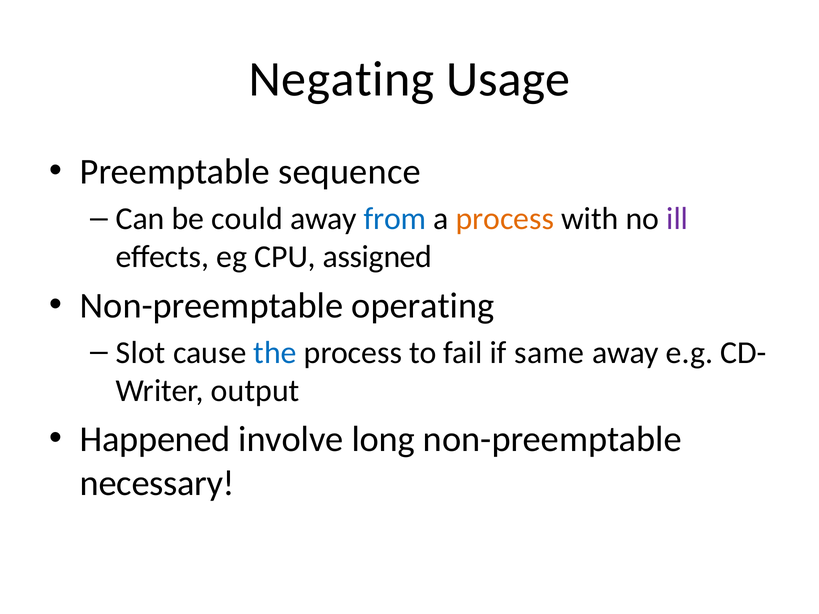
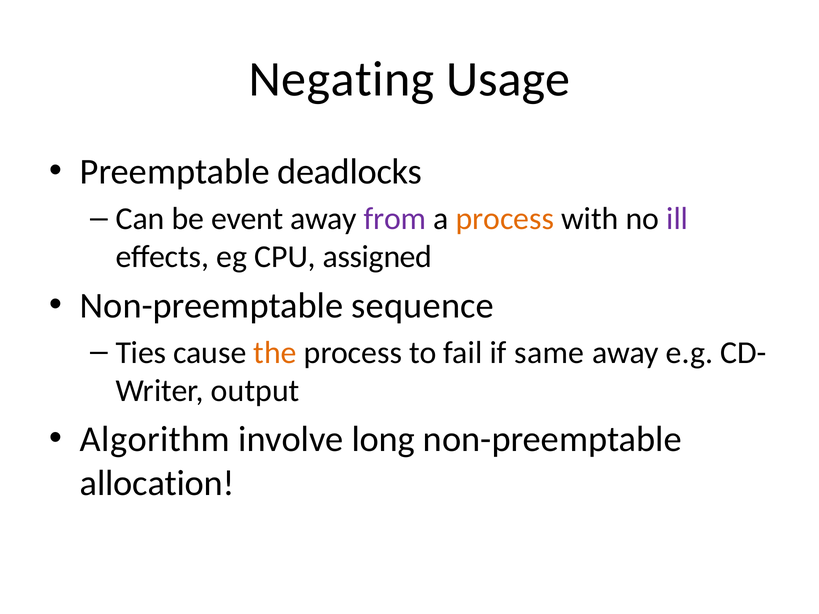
sequence: sequence -> deadlocks
could: could -> event
from colour: blue -> purple
operating: operating -> sequence
Slot: Slot -> Ties
the colour: blue -> orange
Happened: Happened -> Algorithm
necessary: necessary -> allocation
